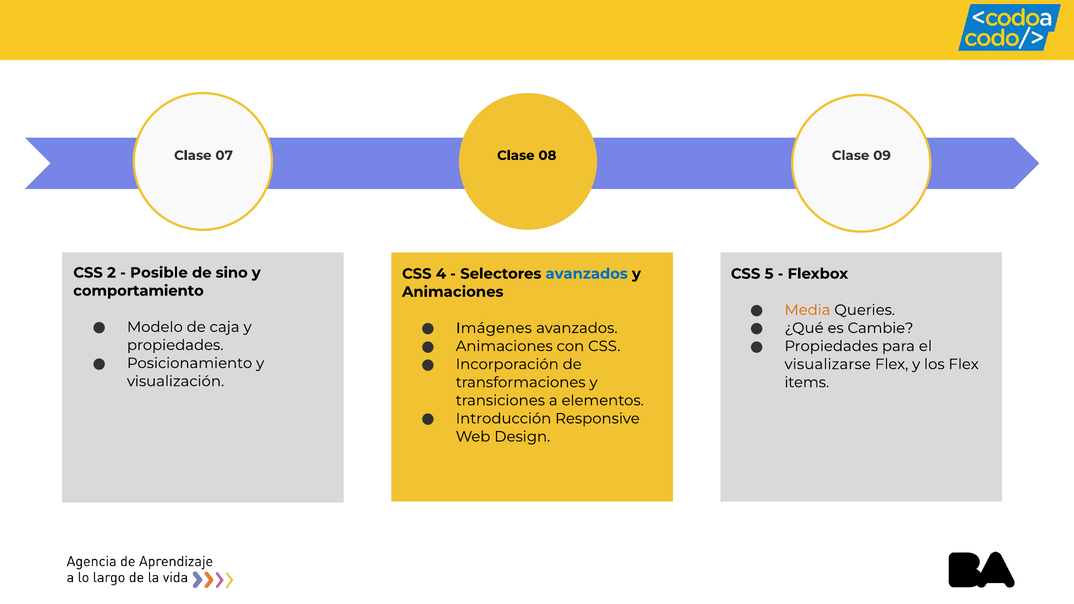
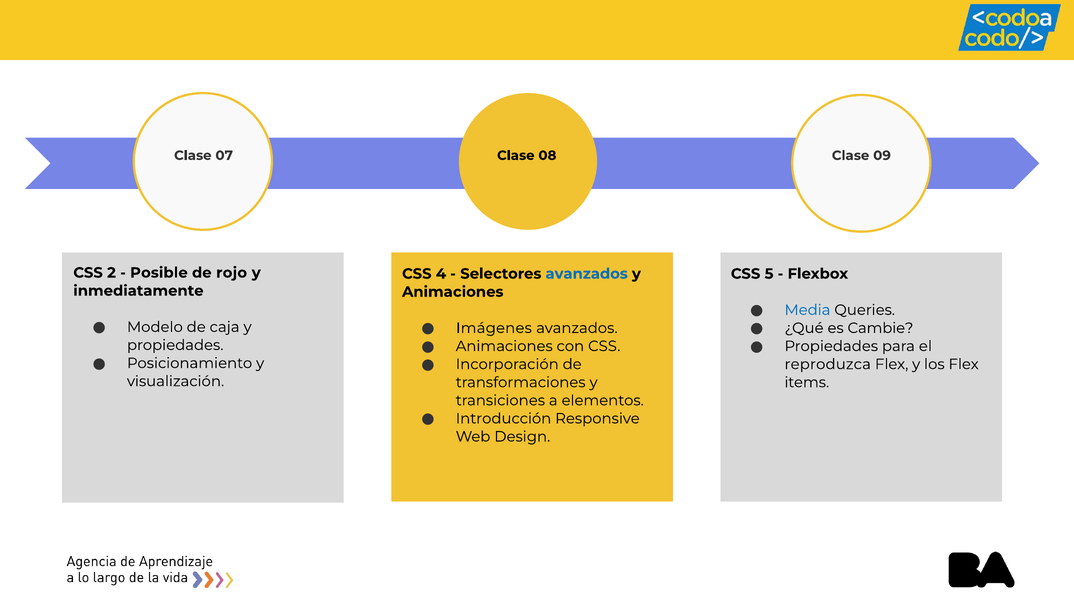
sino: sino -> rojo
comportamiento: comportamiento -> inmediatamente
Media colour: orange -> blue
visualizarse: visualizarse -> reproduzca
